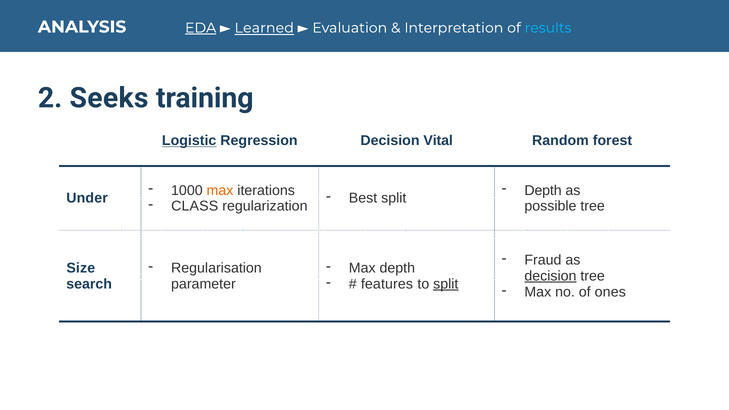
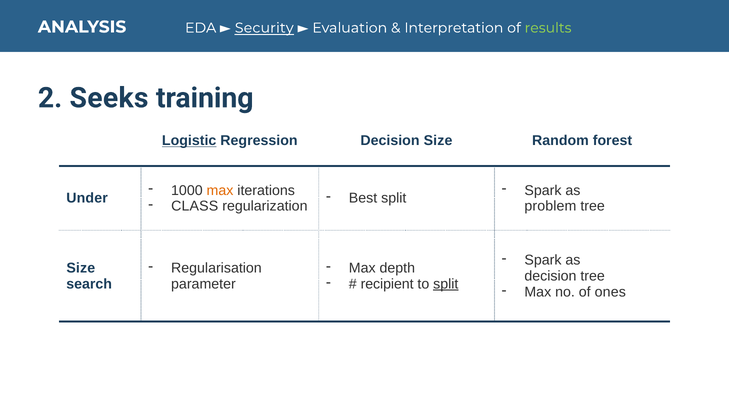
EDA underline: present -> none
Learned: Learned -> Security
results colour: light blue -> light green
Decision Vital: Vital -> Size
Depth at (543, 190): Depth -> Spark
possible: possible -> problem
Fraud at (543, 260): Fraud -> Spark
decision at (550, 276) underline: present -> none
features: features -> recipient
